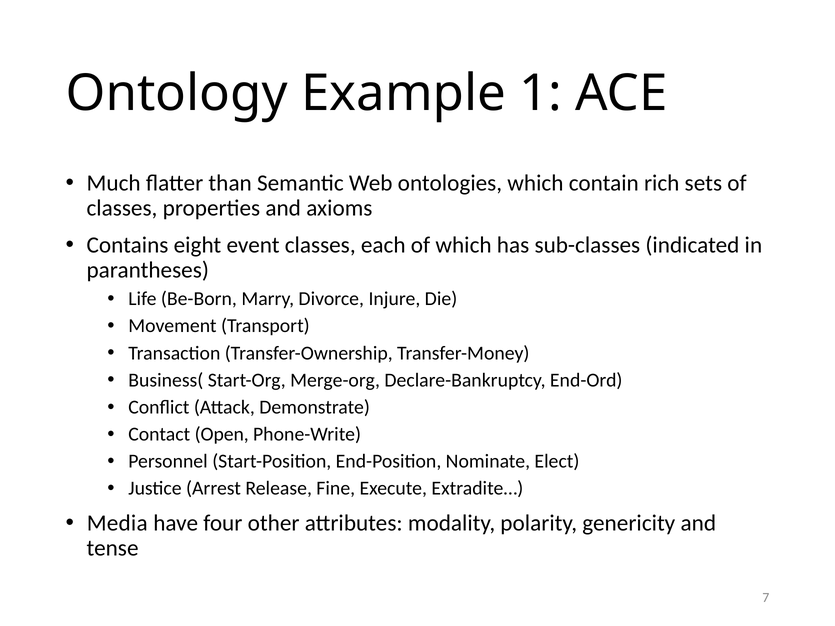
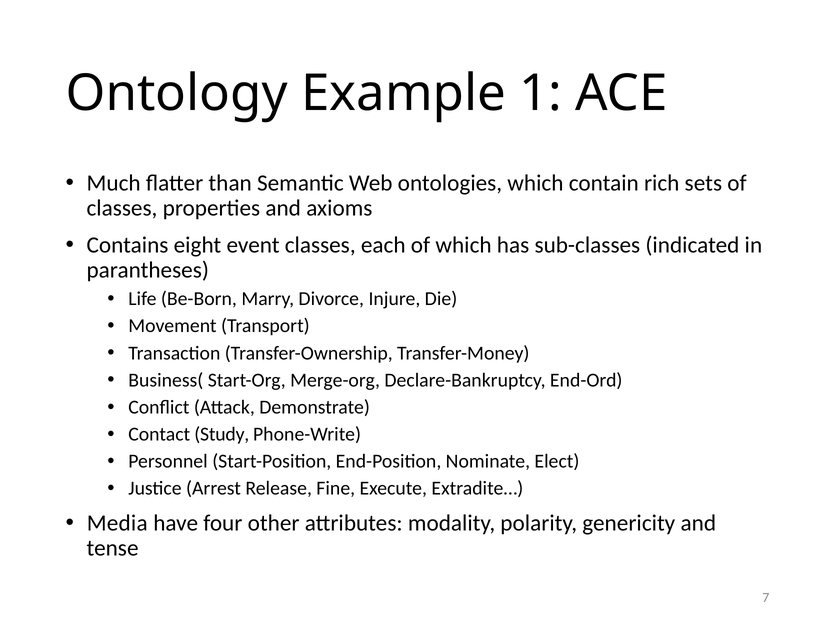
Open: Open -> Study
